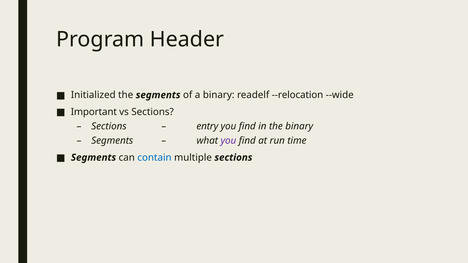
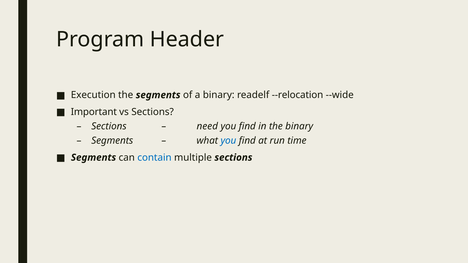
Initialized: Initialized -> Execution
entry: entry -> need
you at (228, 141) colour: purple -> blue
